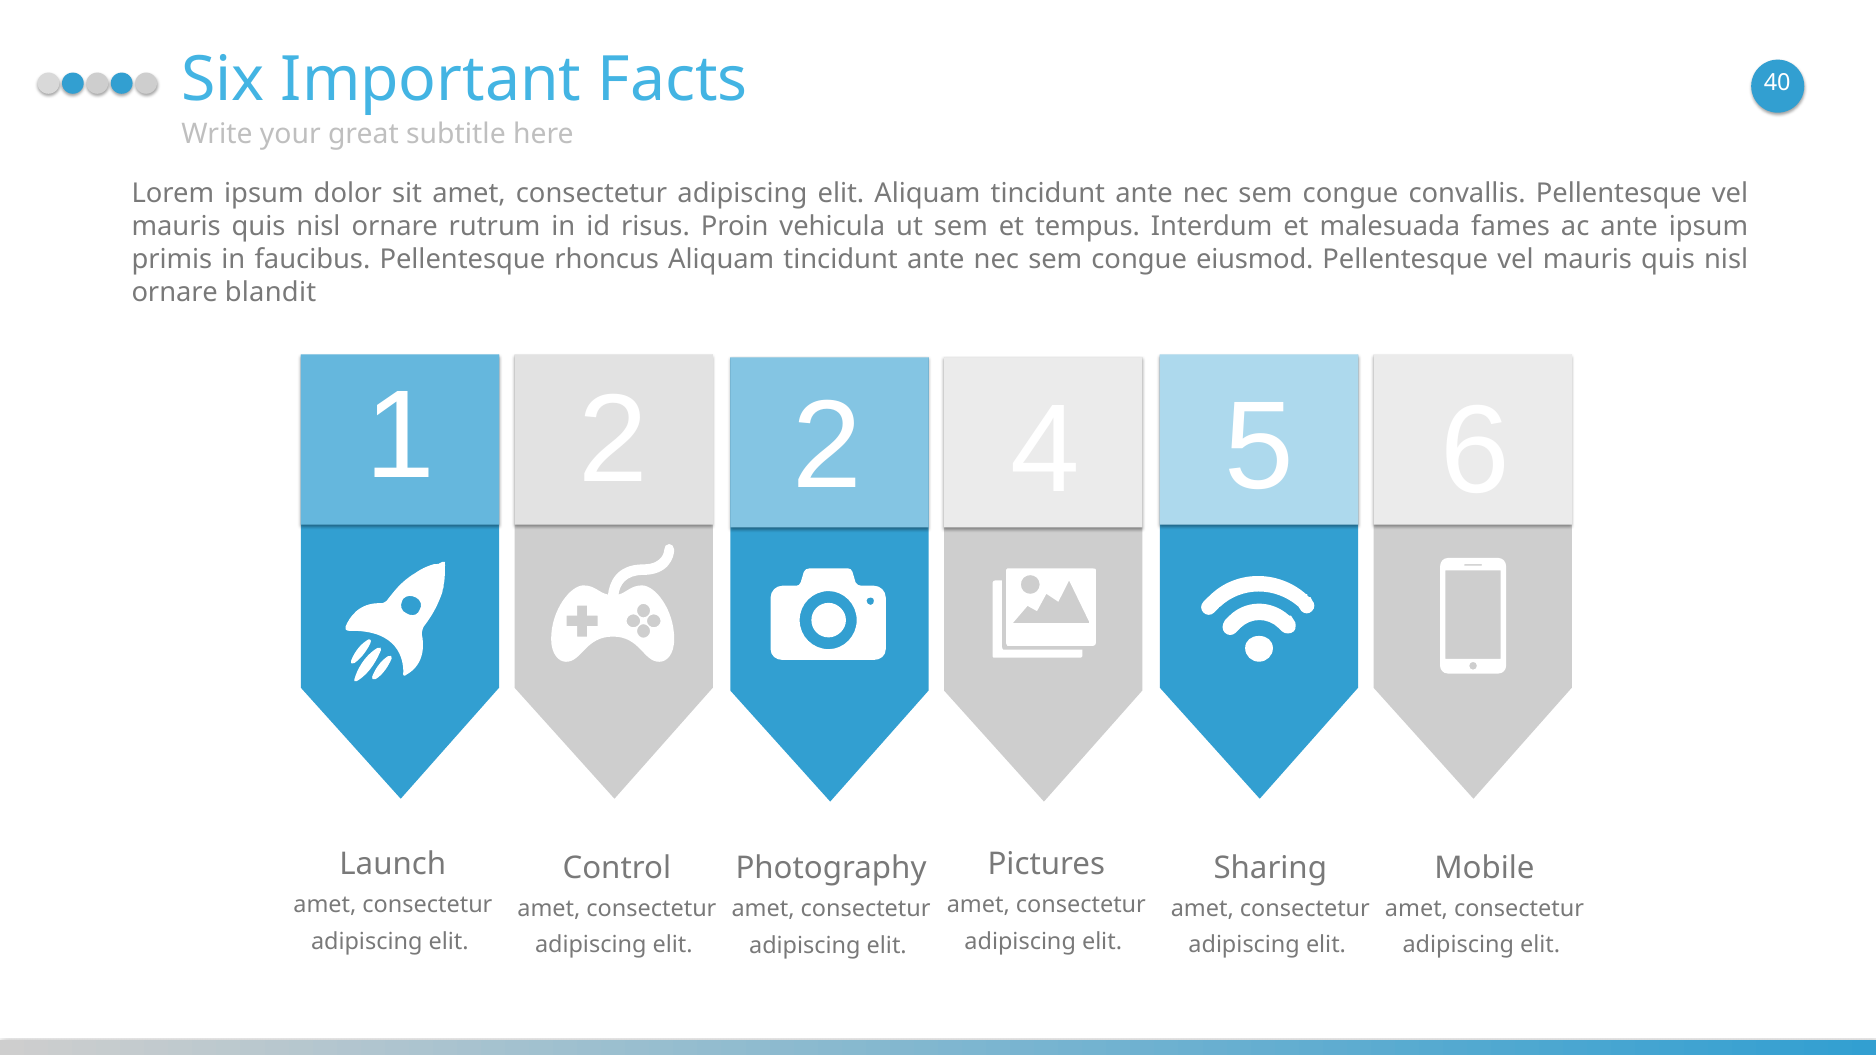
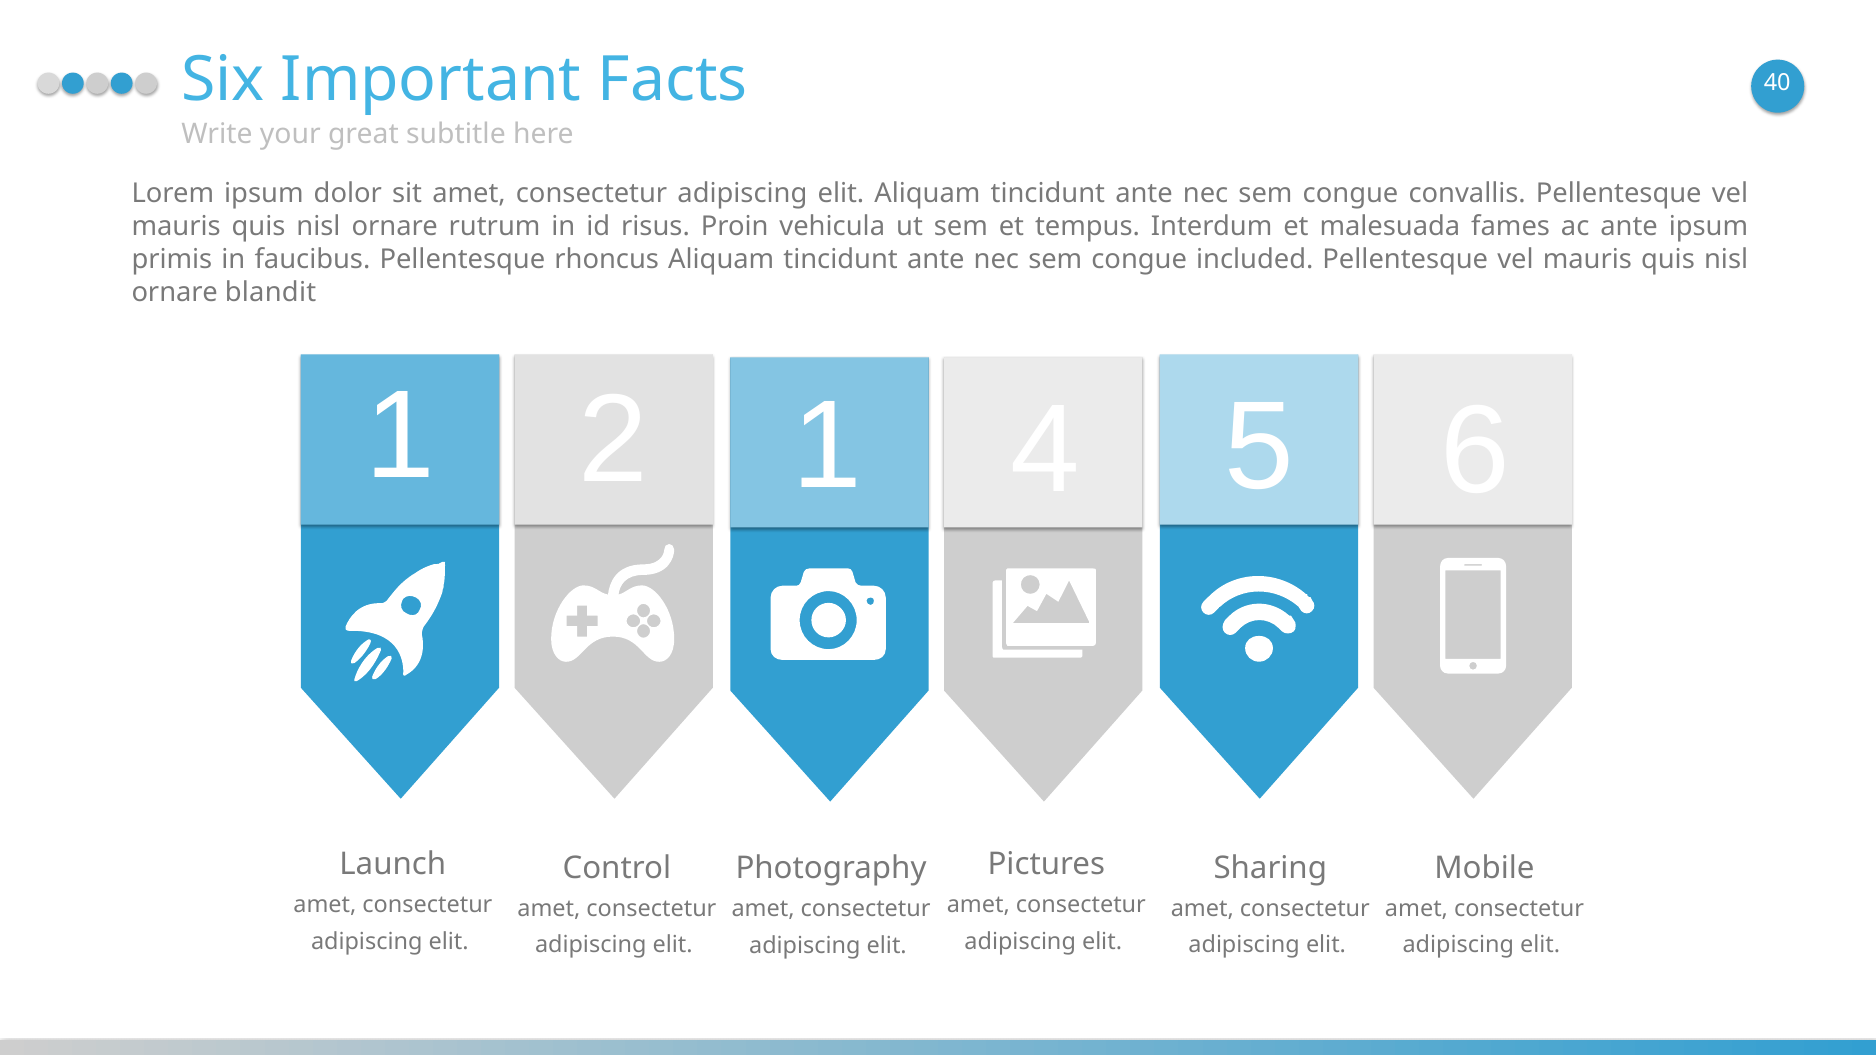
eiusmod: eiusmod -> included
2 2: 2 -> 1
